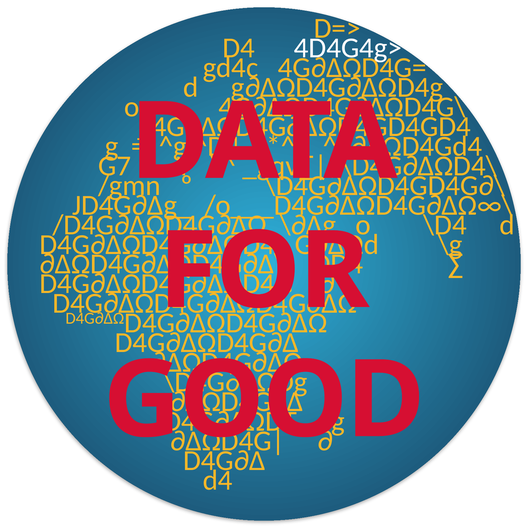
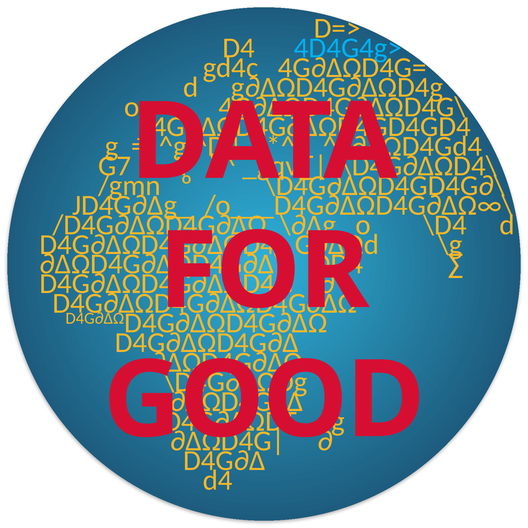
4D4G4g> colour: white -> light blue
